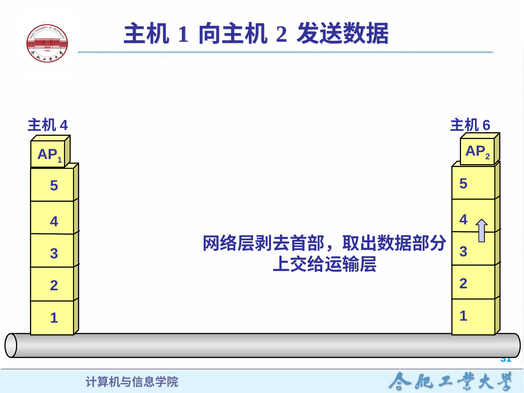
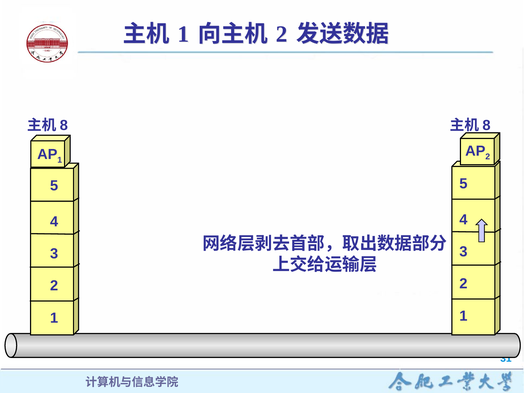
4 at (64, 125): 4 -> 8
6 at (486, 125): 6 -> 8
